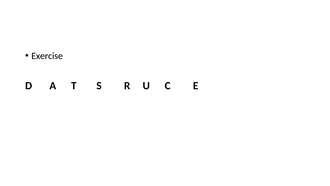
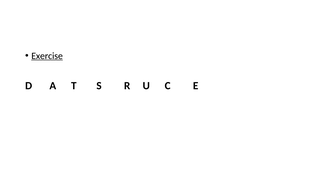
Exercise underline: none -> present
